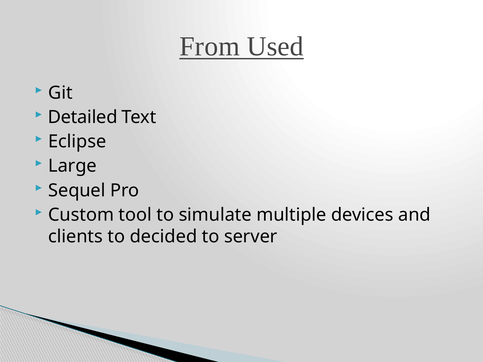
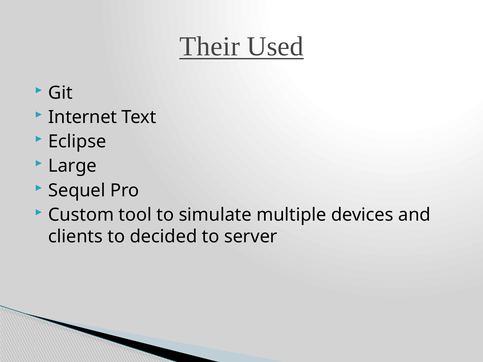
From: From -> Their
Detailed: Detailed -> Internet
